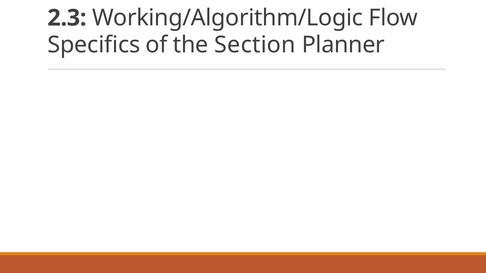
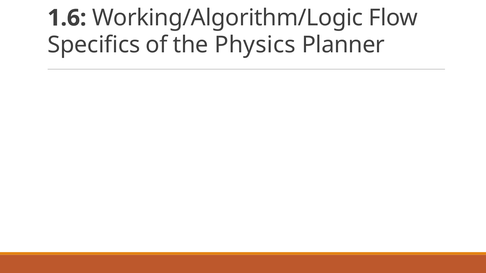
2.3: 2.3 -> 1.6
Section: Section -> Physics
